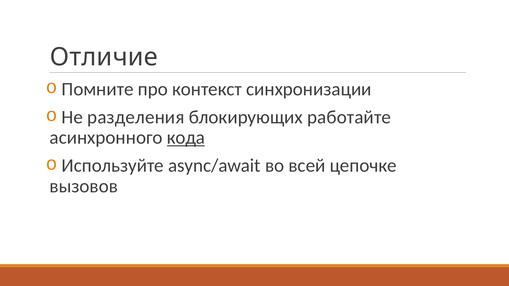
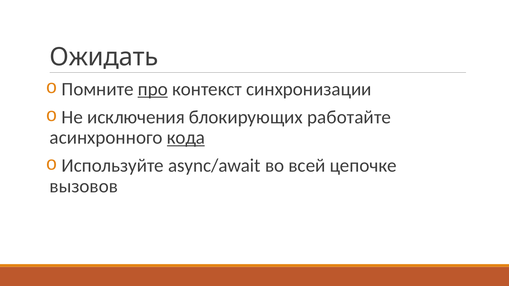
Отличие: Отличие -> Ожидать
про underline: none -> present
разделения: разделения -> исключения
